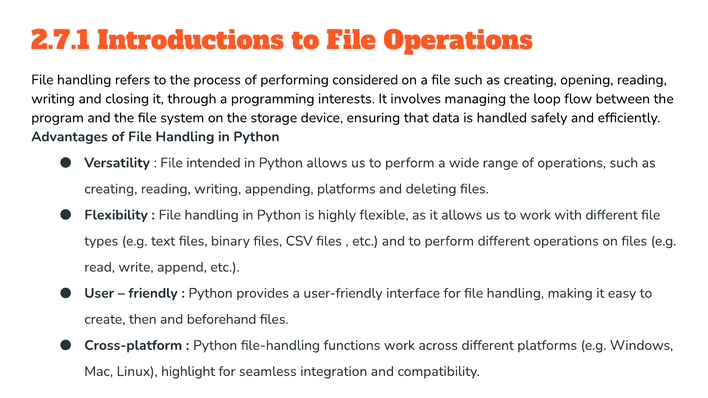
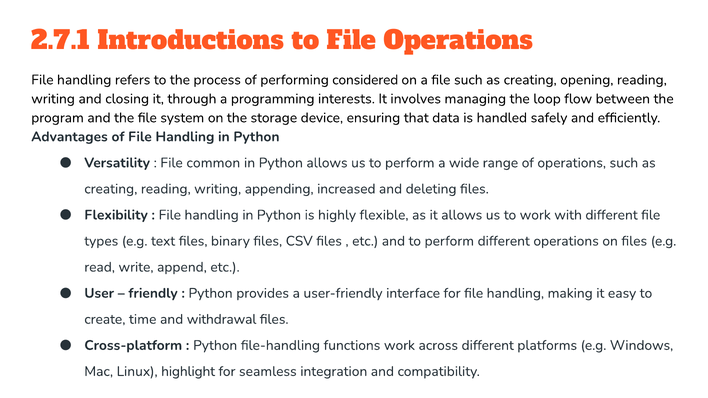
intended: intended -> common
appending platforms: platforms -> increased
then: then -> time
beforehand: beforehand -> withdrawal
